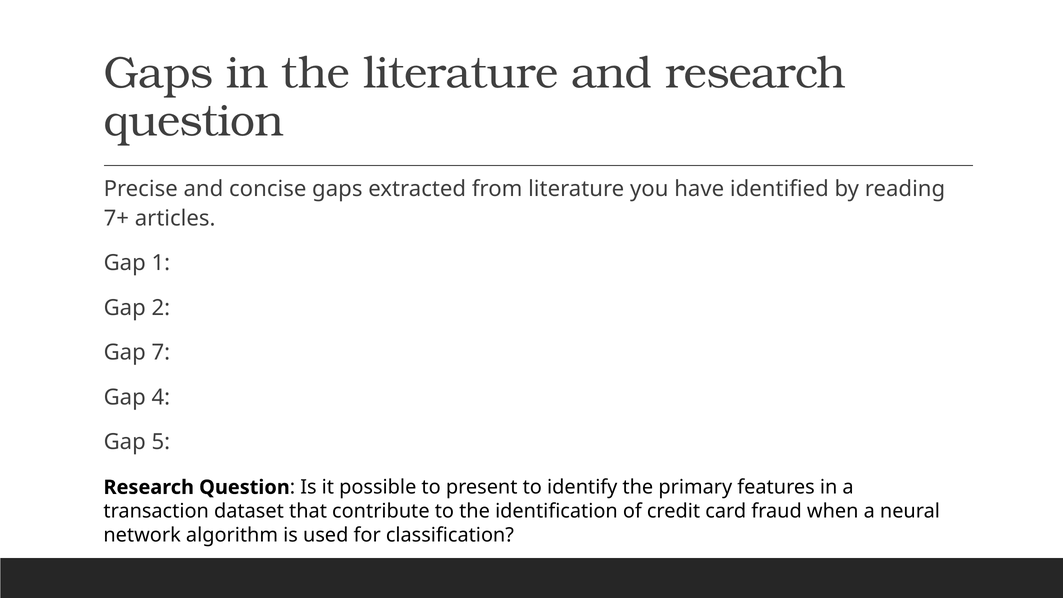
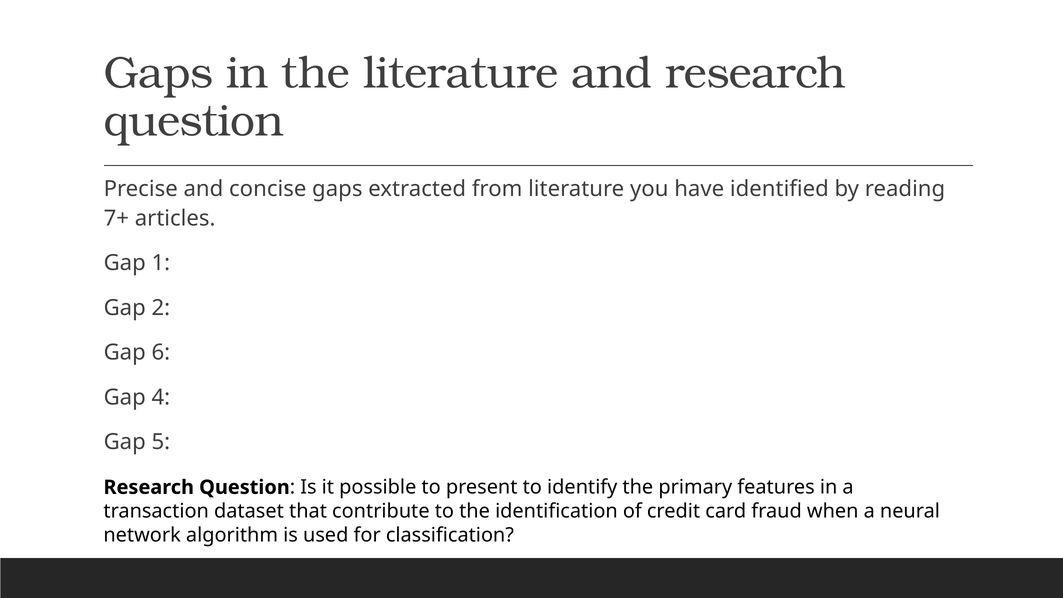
7: 7 -> 6
